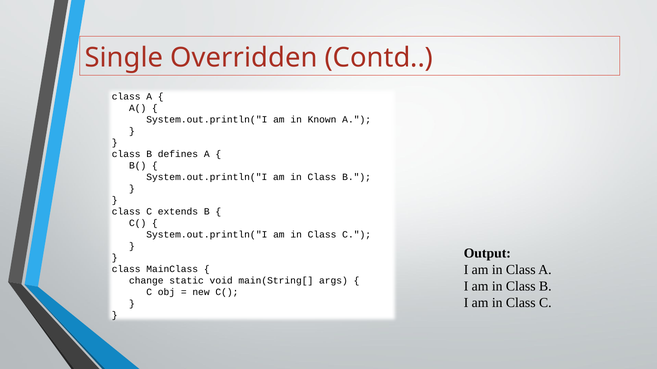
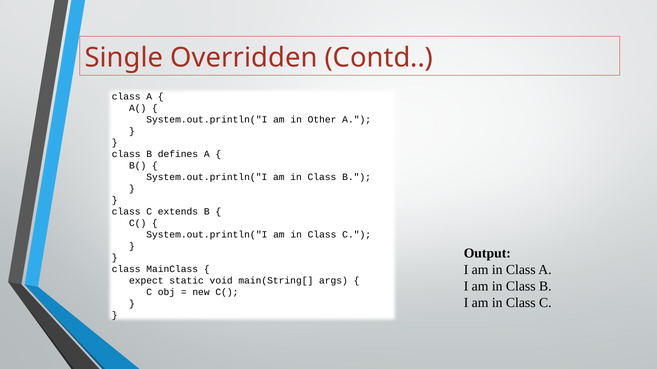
Known: Known -> Other
change: change -> expect
